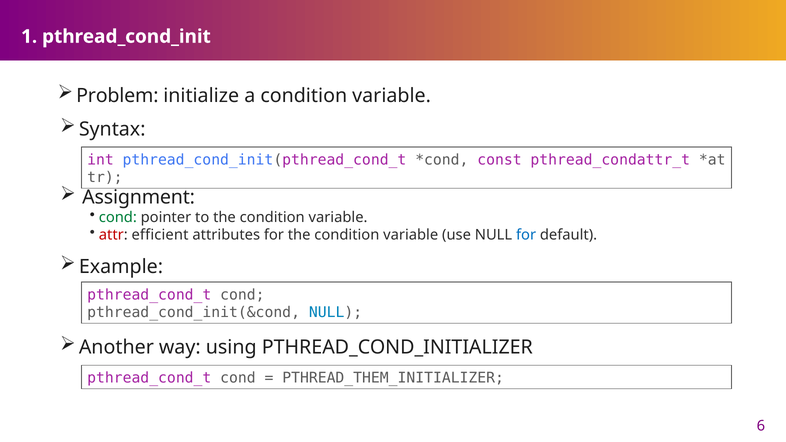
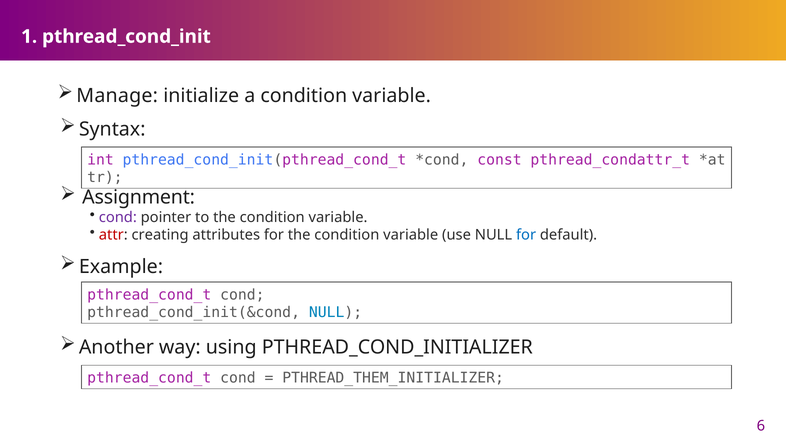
Problem: Problem -> Manage
cond at (118, 217) colour: green -> purple
efficient: efficient -> creating
